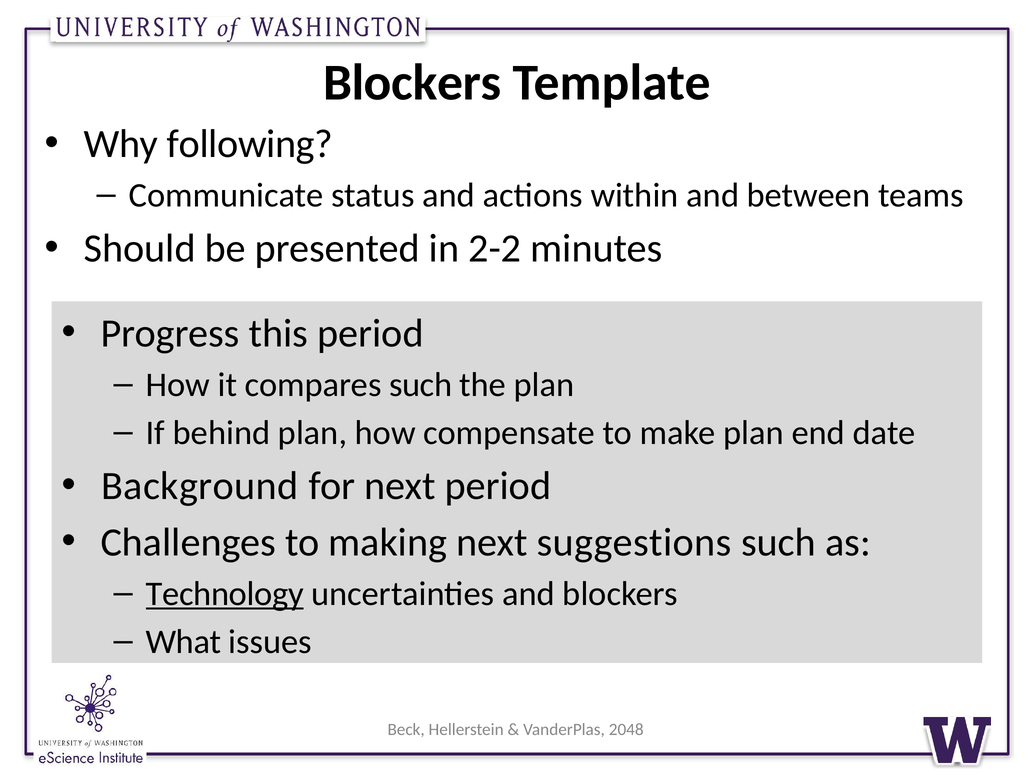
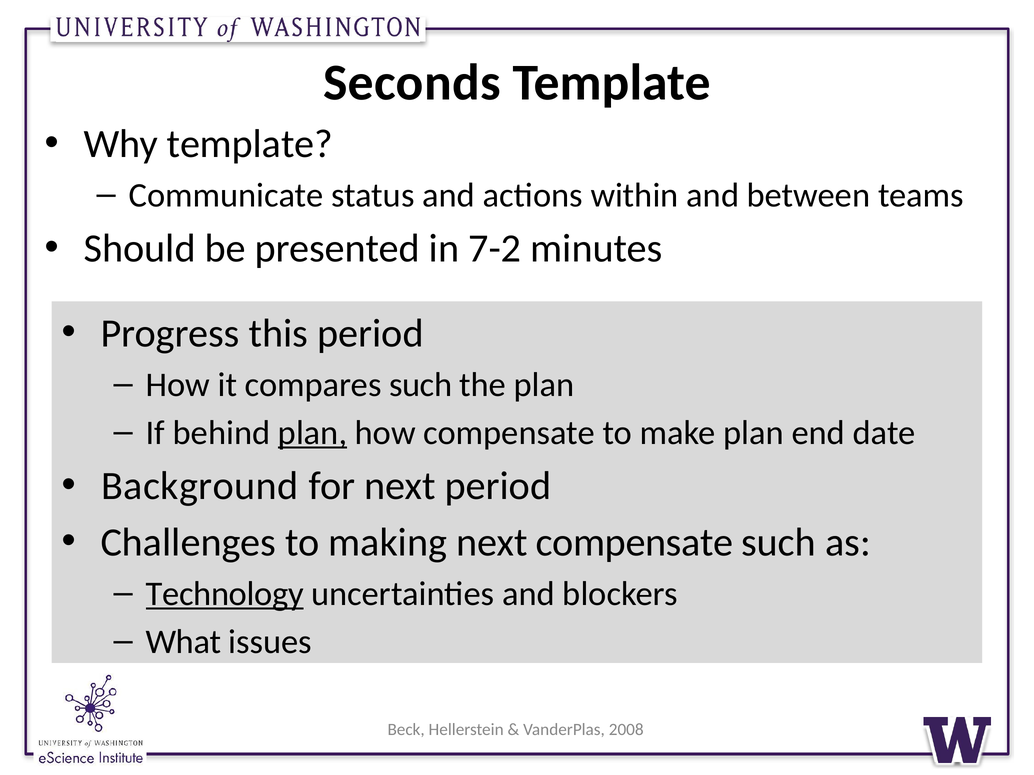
Blockers at (412, 83): Blockers -> Seconds
Why following: following -> template
2-2: 2-2 -> 7-2
plan at (313, 433) underline: none -> present
next suggestions: suggestions -> compensate
2048: 2048 -> 2008
